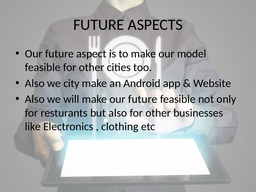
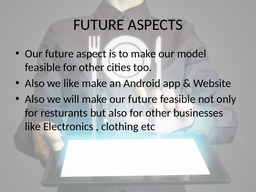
we city: city -> like
